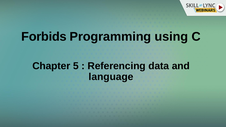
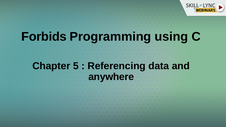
language: language -> anywhere
